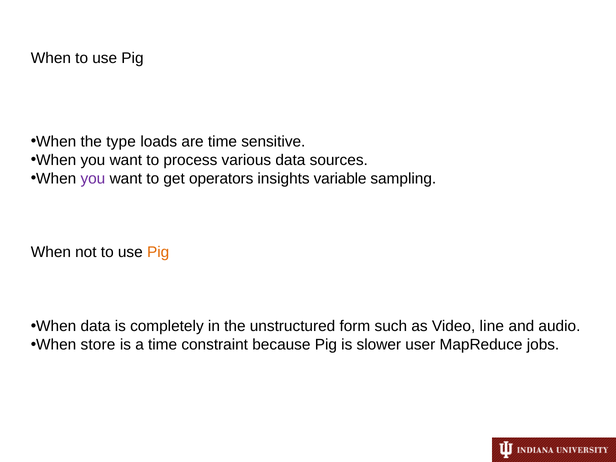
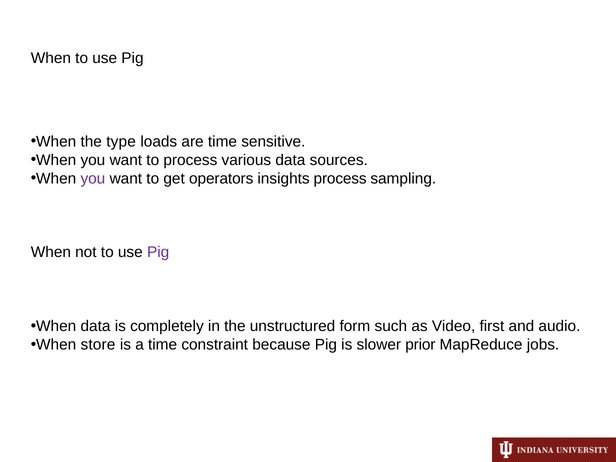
insights variable: variable -> process
Pig at (158, 252) colour: orange -> purple
line: line -> first
user: user -> prior
